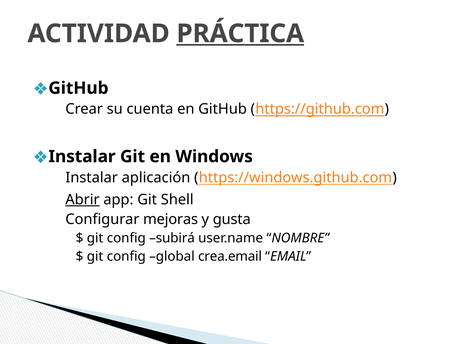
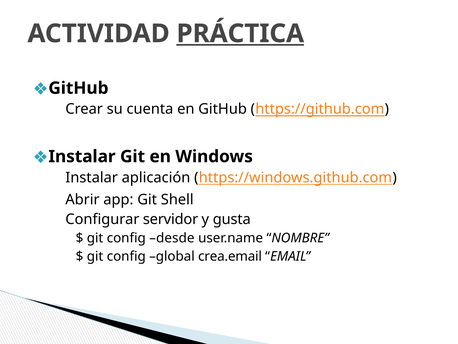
Abrir underline: present -> none
mejoras: mejoras -> servidor
subirá: subirá -> desde
